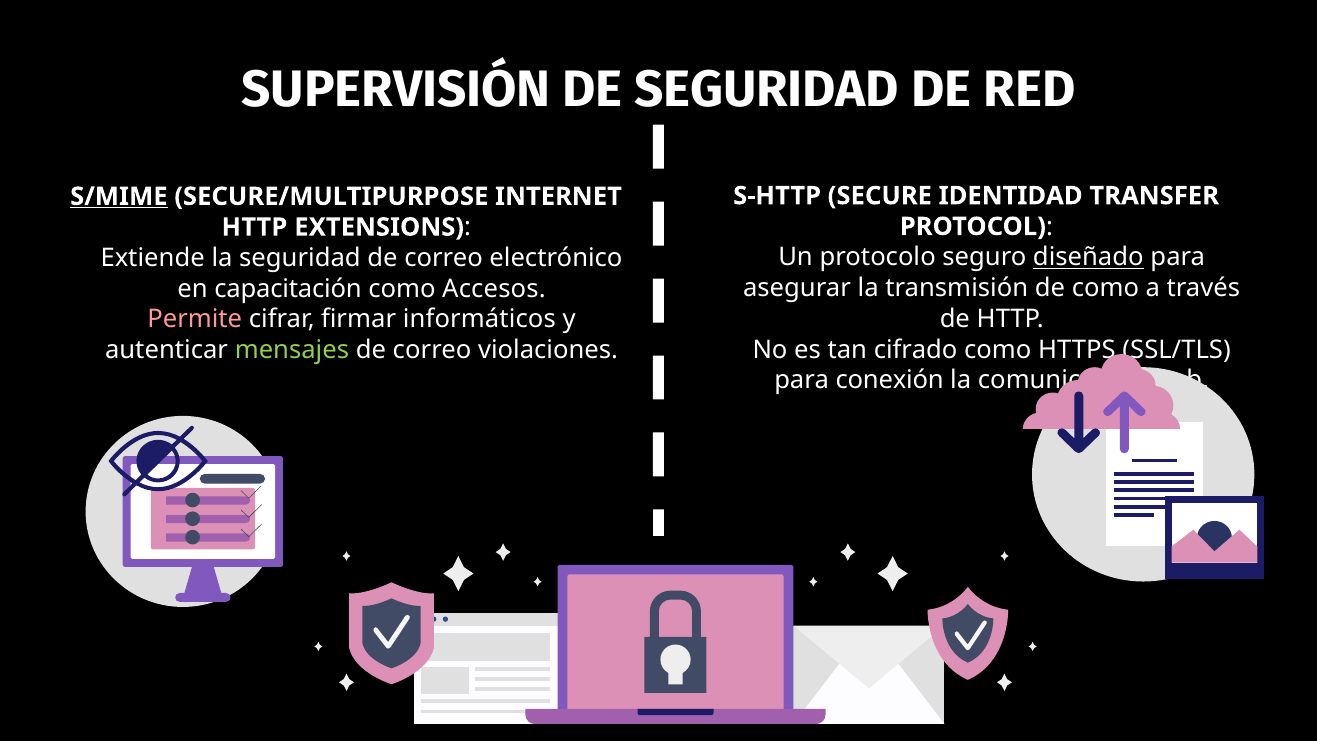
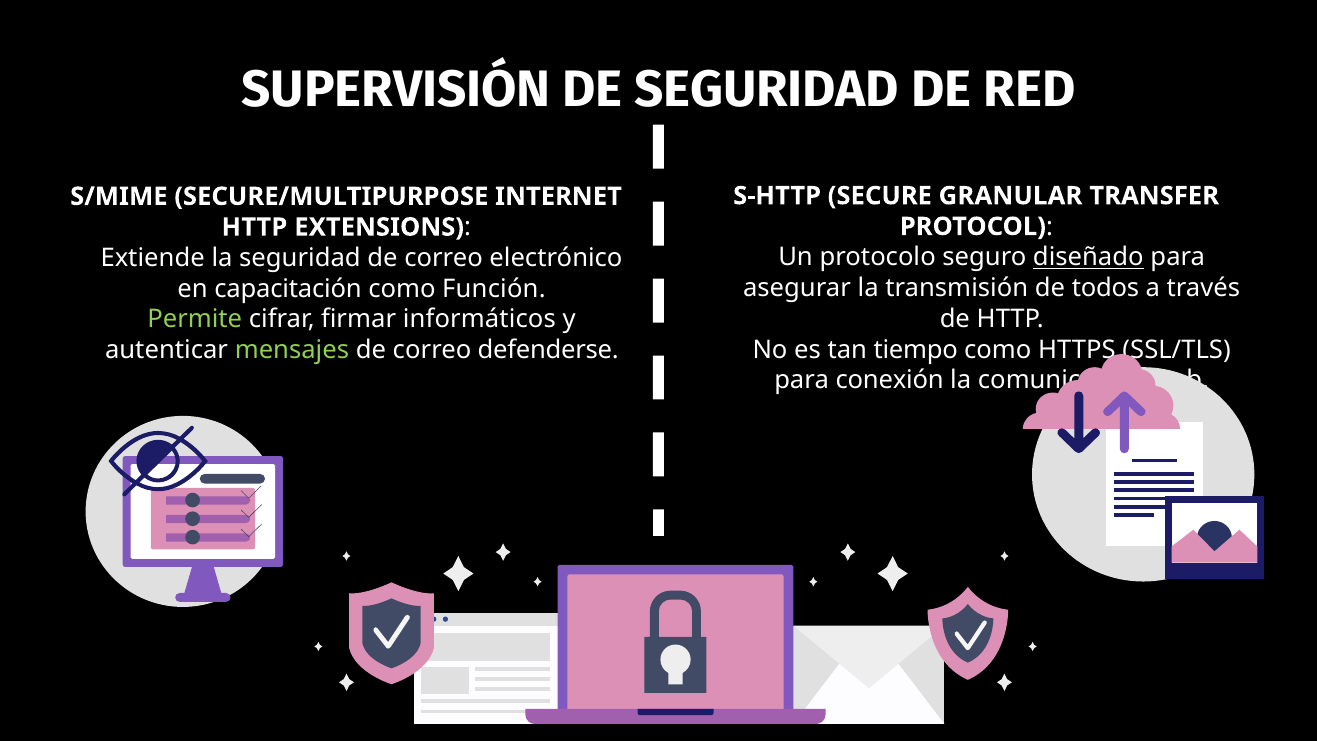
IDENTIDAD: IDENTIDAD -> GRANULAR
S/MIME underline: present -> none
de como: como -> todos
Accesos: Accesos -> Función
Permite colour: pink -> light green
cifrado: cifrado -> tiempo
violaciones: violaciones -> defenderse
